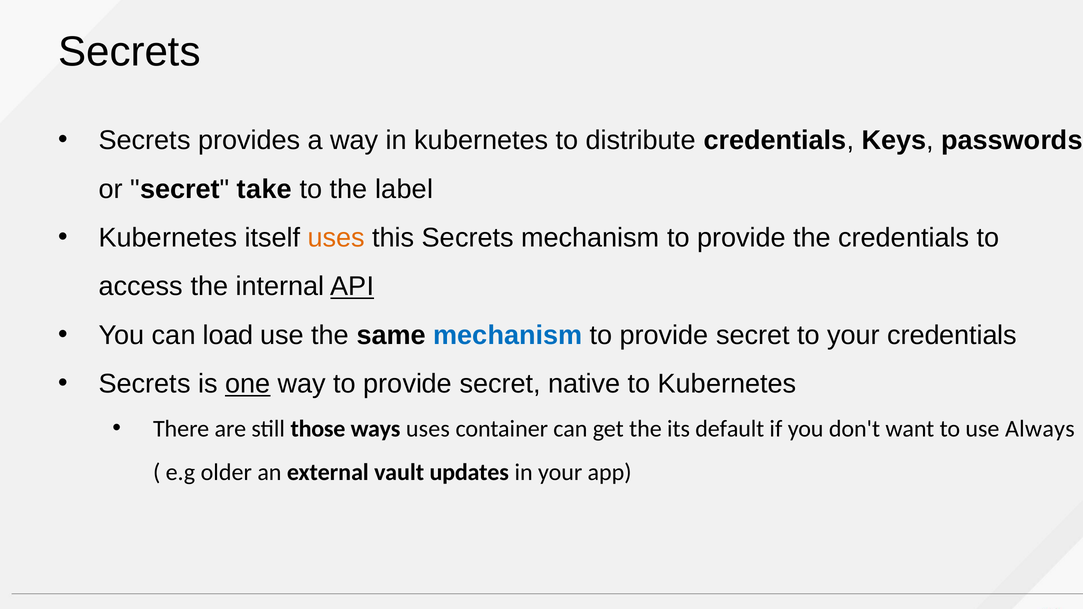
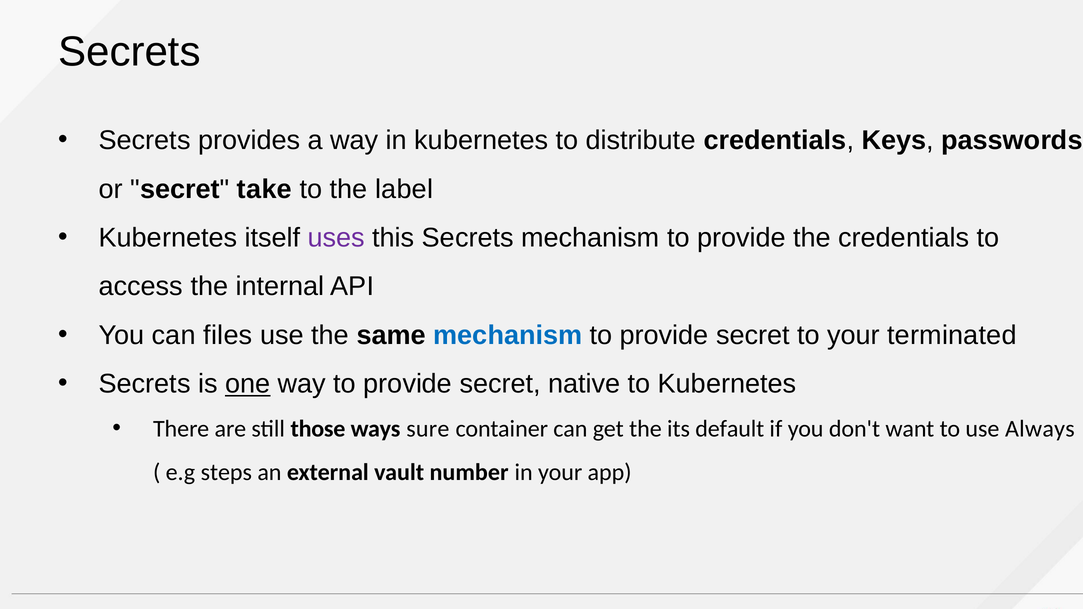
uses at (336, 238) colour: orange -> purple
API underline: present -> none
load: load -> files
your credentials: credentials -> terminated
ways uses: uses -> sure
older: older -> steps
updates: updates -> number
